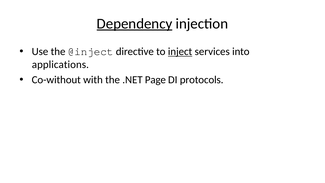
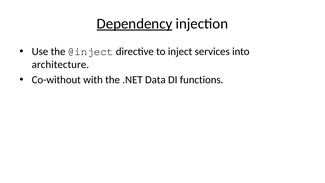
inject underline: present -> none
applications: applications -> architecture
Page: Page -> Data
protocols: protocols -> functions
